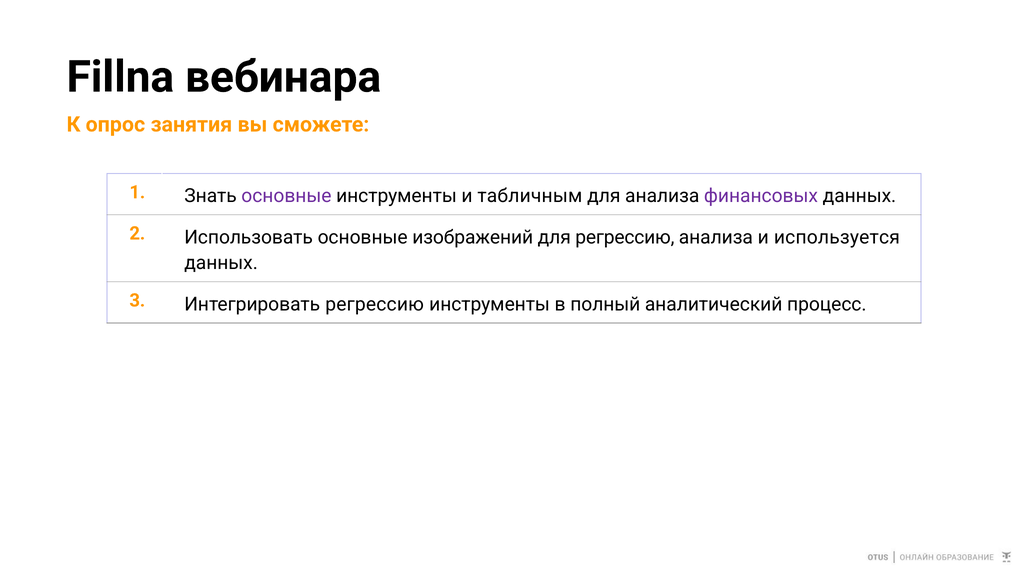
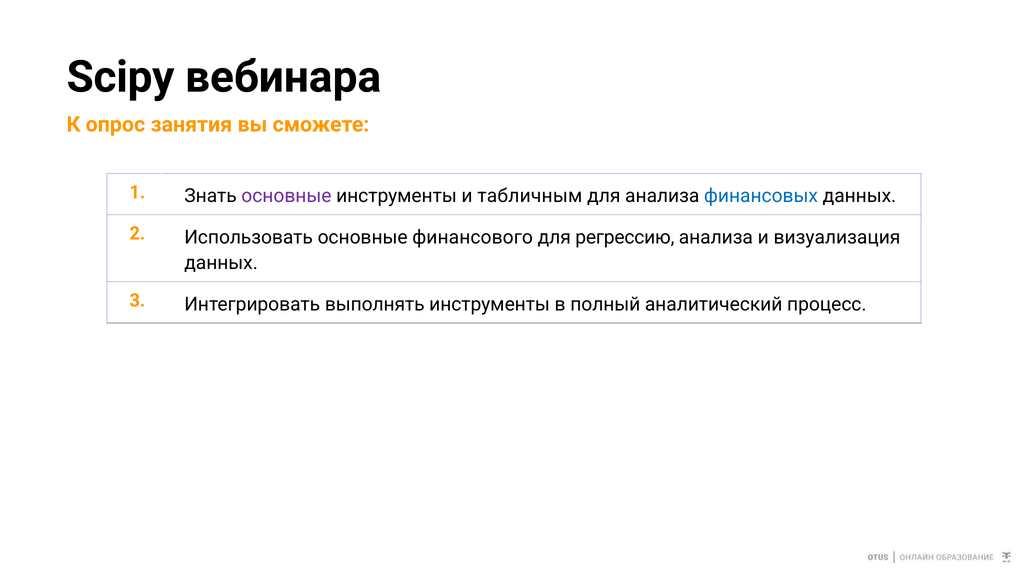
Fillna: Fillna -> Scipy
финансовых colour: purple -> blue
изображений: изображений -> финансового
используется: используется -> визуализация
Интегрировать регрессию: регрессию -> выполнять
